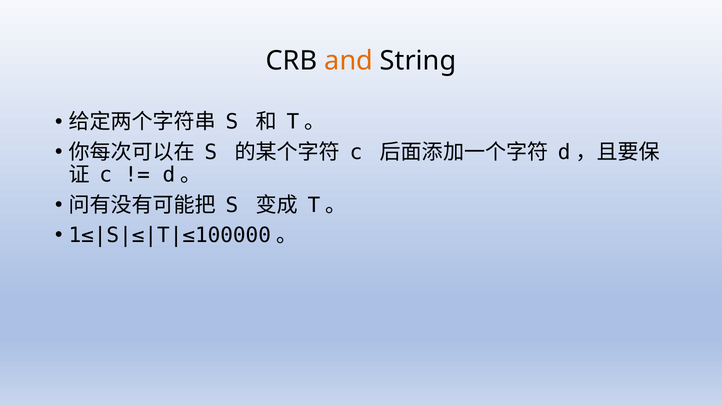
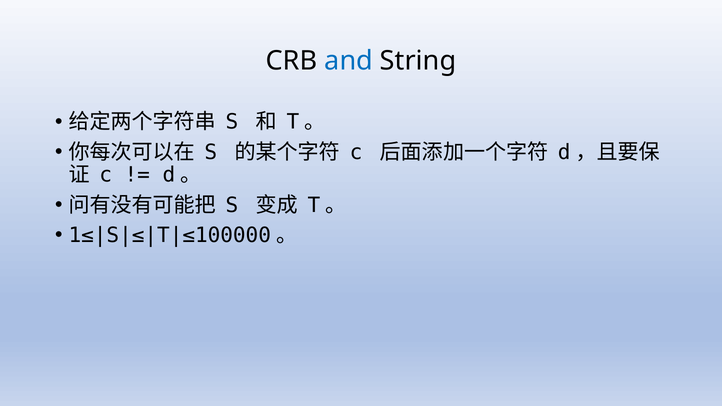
and colour: orange -> blue
